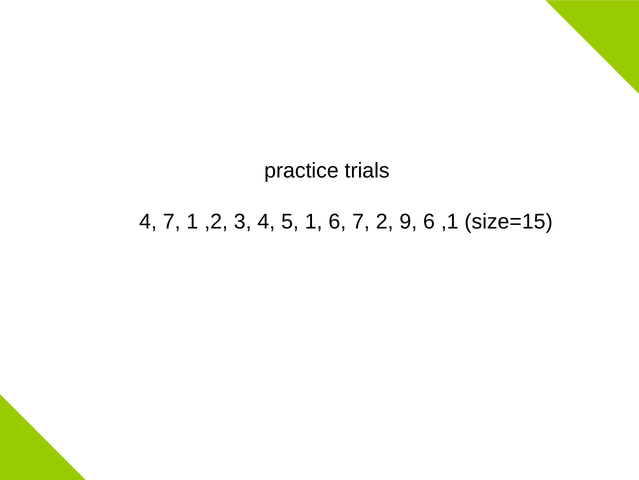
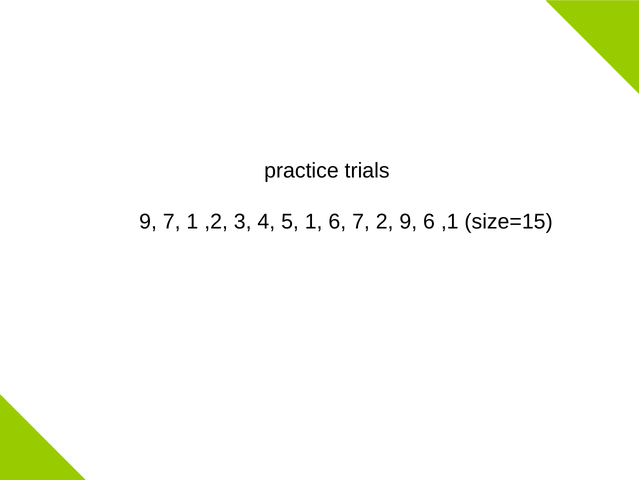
4 at (148, 221): 4 -> 9
